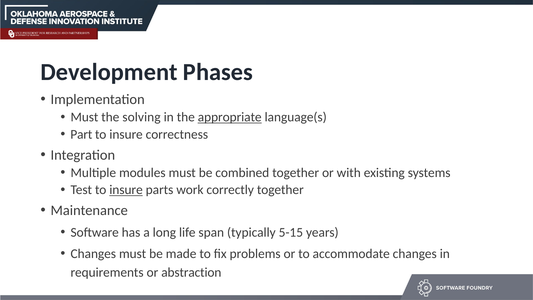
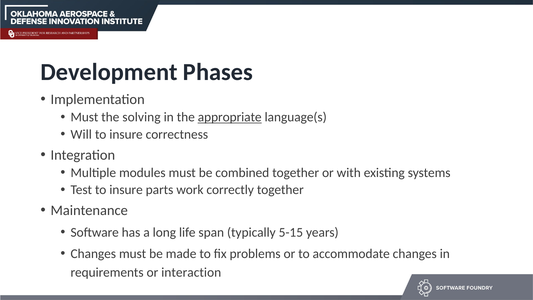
Part: Part -> Will
insure at (126, 190) underline: present -> none
abstraction: abstraction -> interaction
